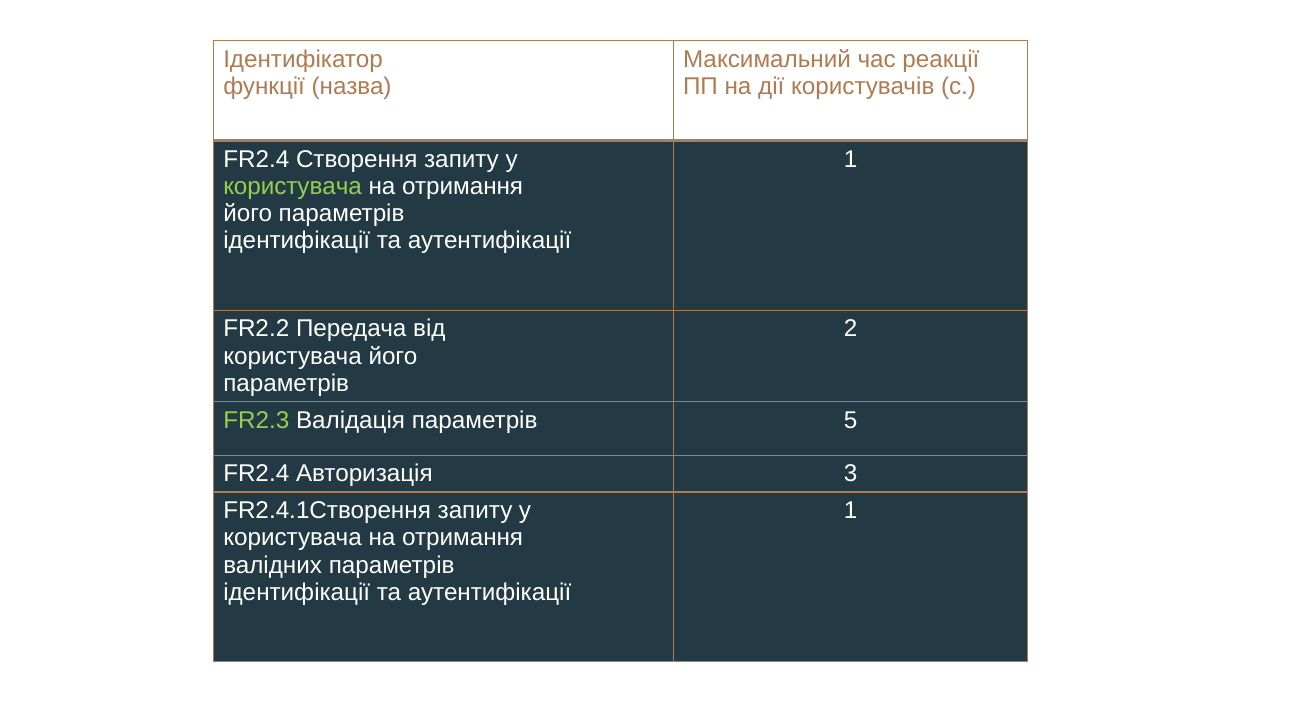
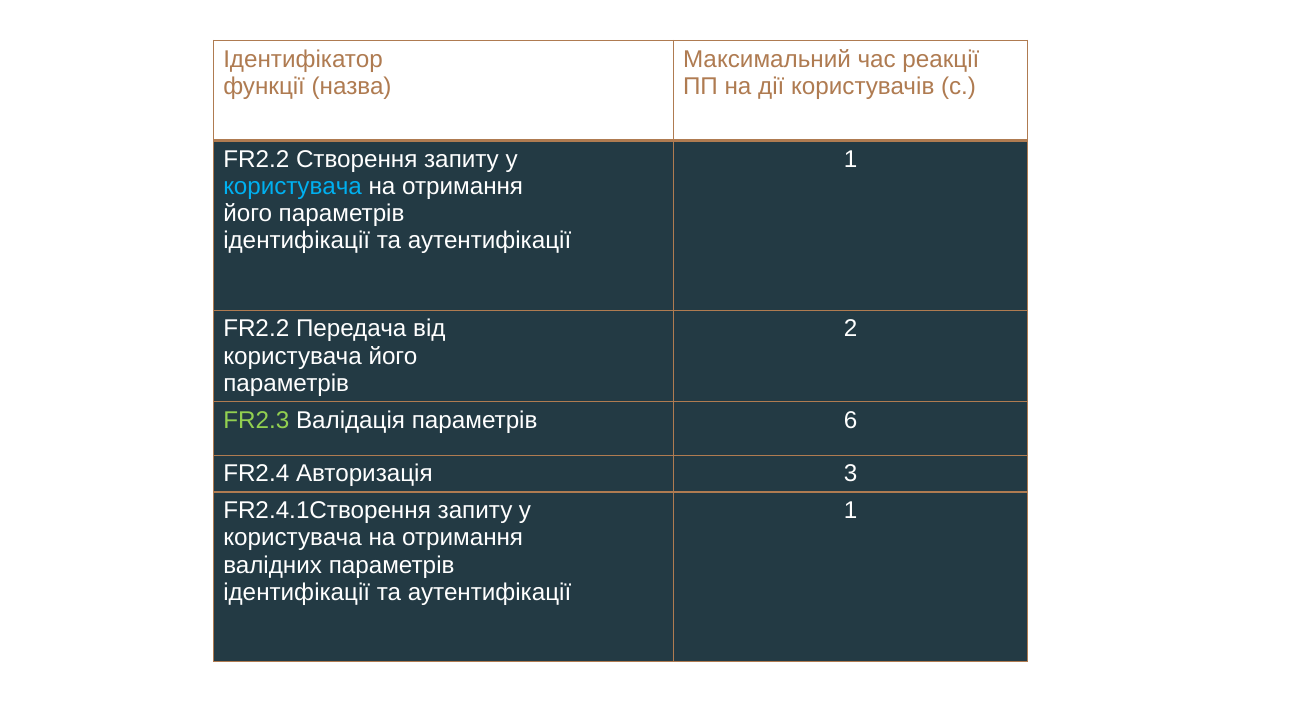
FR2.4 at (256, 160): FR2.4 -> FR2.2
користувача at (293, 187) colour: light green -> light blue
5: 5 -> 6
